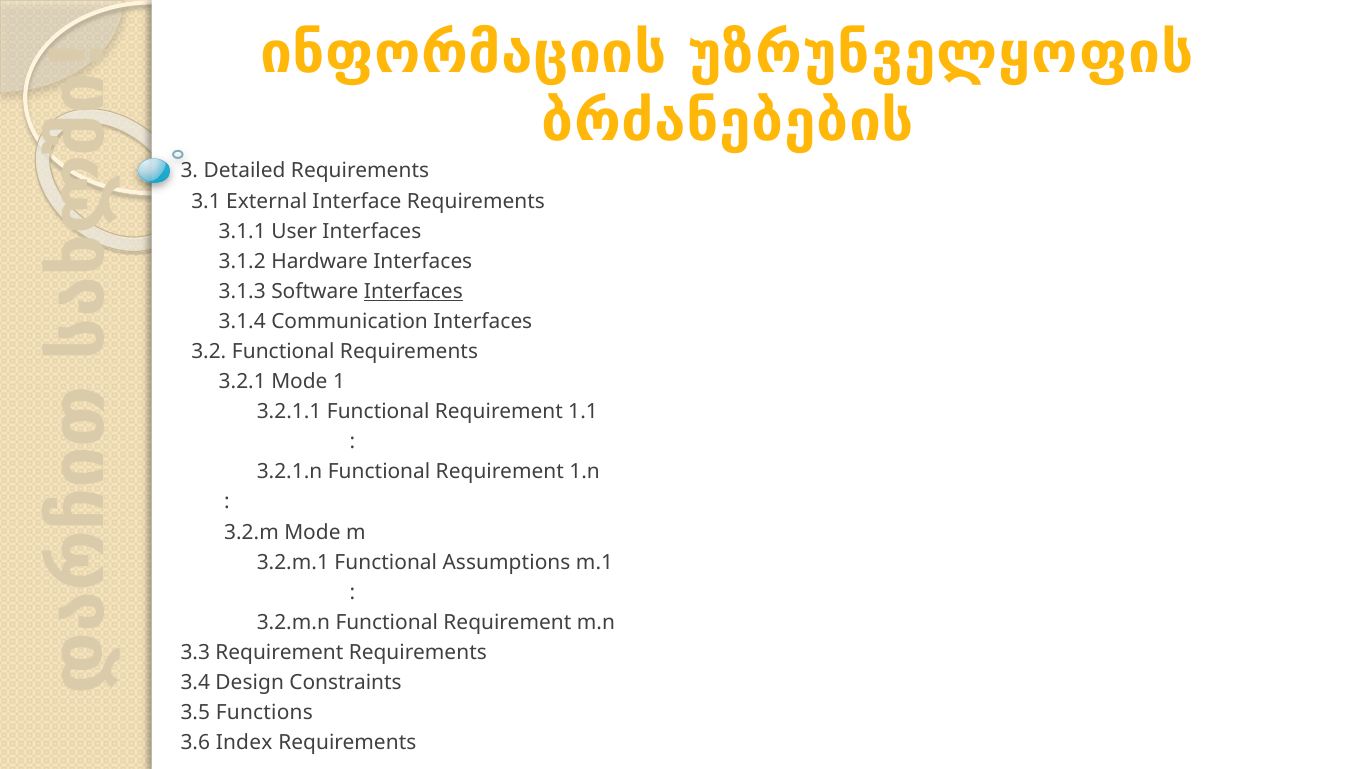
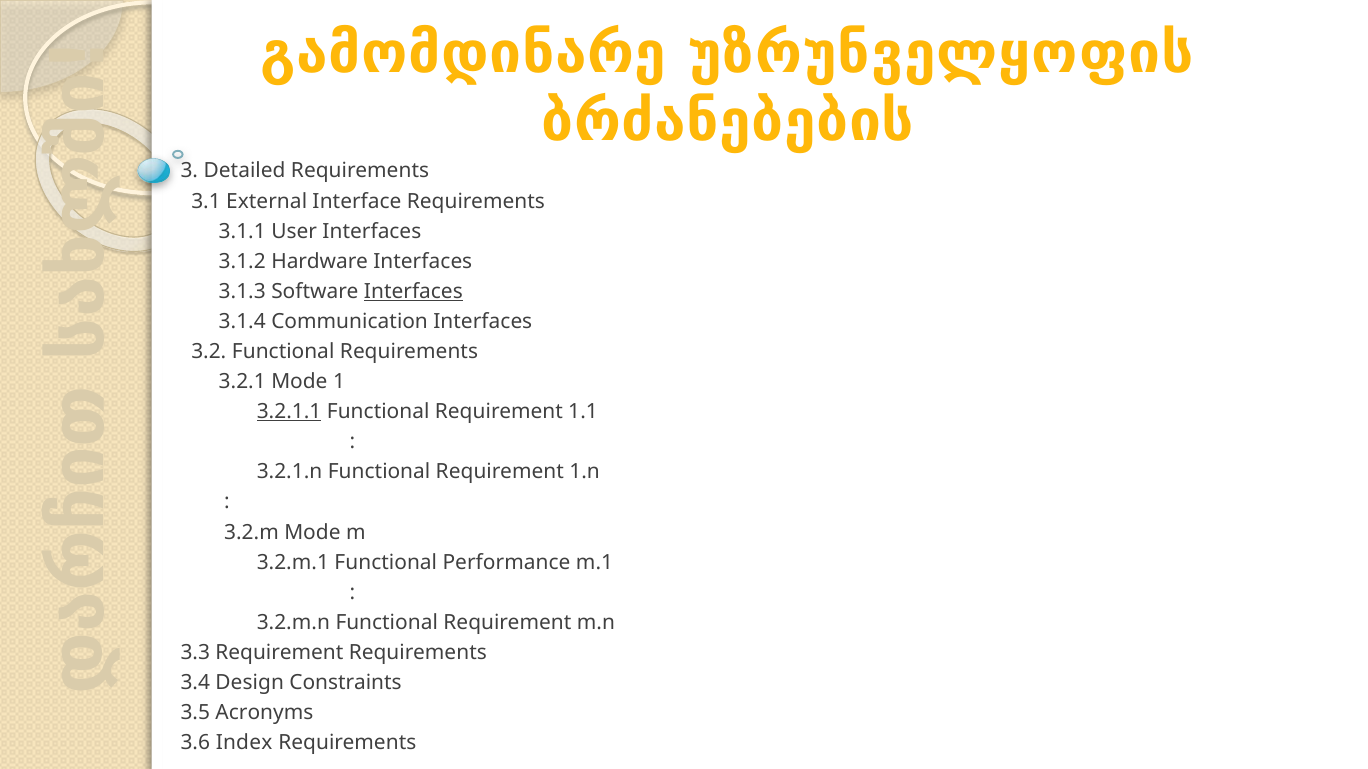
ინფორმაციის: ინფორმაციის -> გამომდინარე
3.2.1.1 underline: none -> present
Assumptions: Assumptions -> Performance
Functions: Functions -> Acronyms
